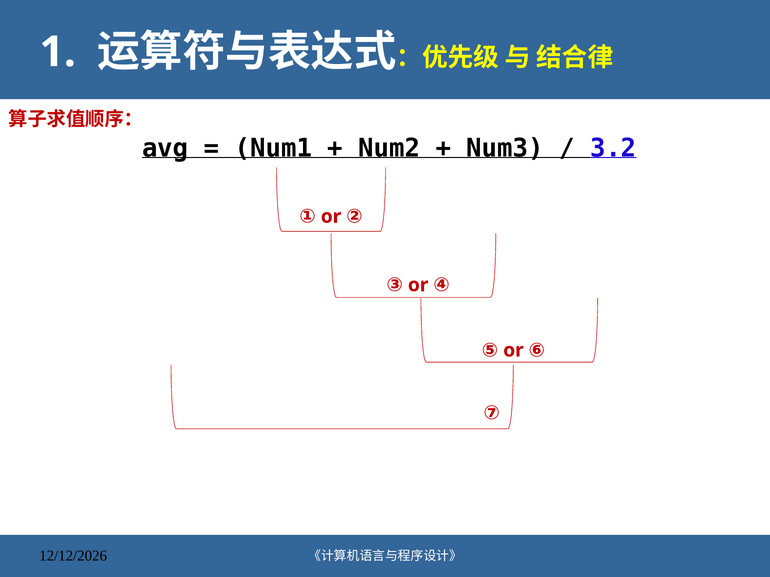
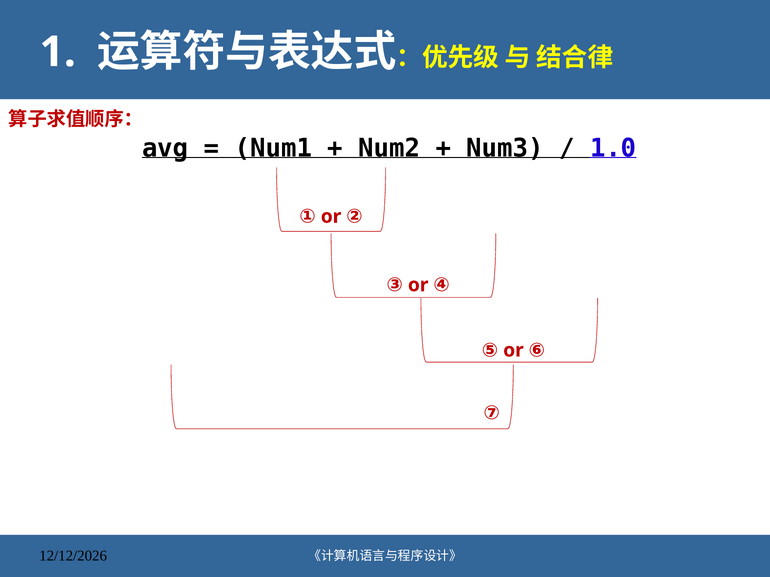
3.2: 3.2 -> 1.0
